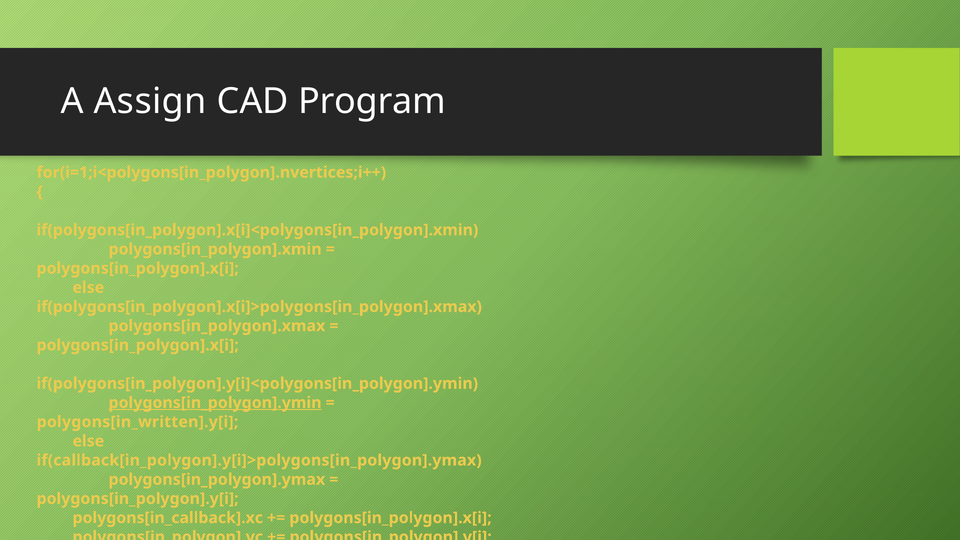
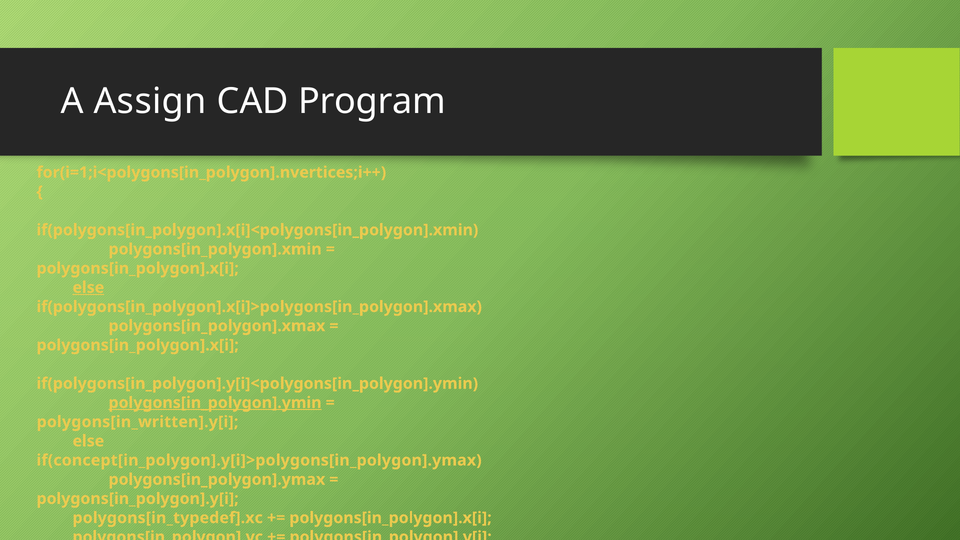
else at (88, 288) underline: none -> present
if(callback[in_polygon].y[i]>polygons[in_polygon].ymax: if(callback[in_polygon].y[i]>polygons[in_polygon].ymax -> if(concept[in_polygon].y[i]>polygons[in_polygon].ymax
polygons[in_callback].xc: polygons[in_callback].xc -> polygons[in_typedef].xc
